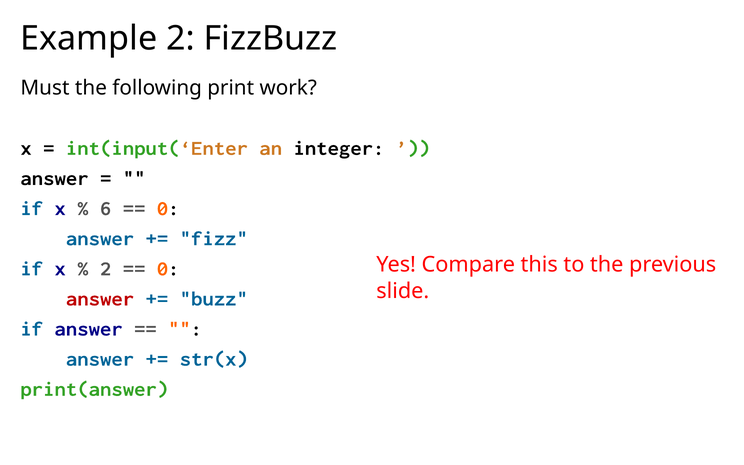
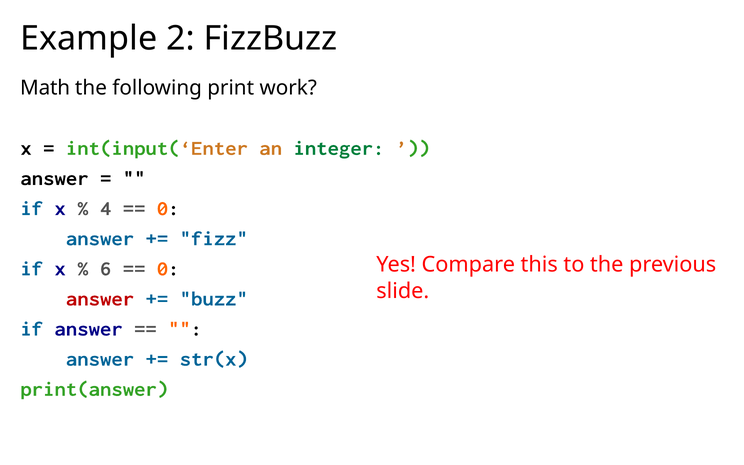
Must: Must -> Math
integer colour: black -> green
6: 6 -> 4
2 at (106, 268): 2 -> 6
